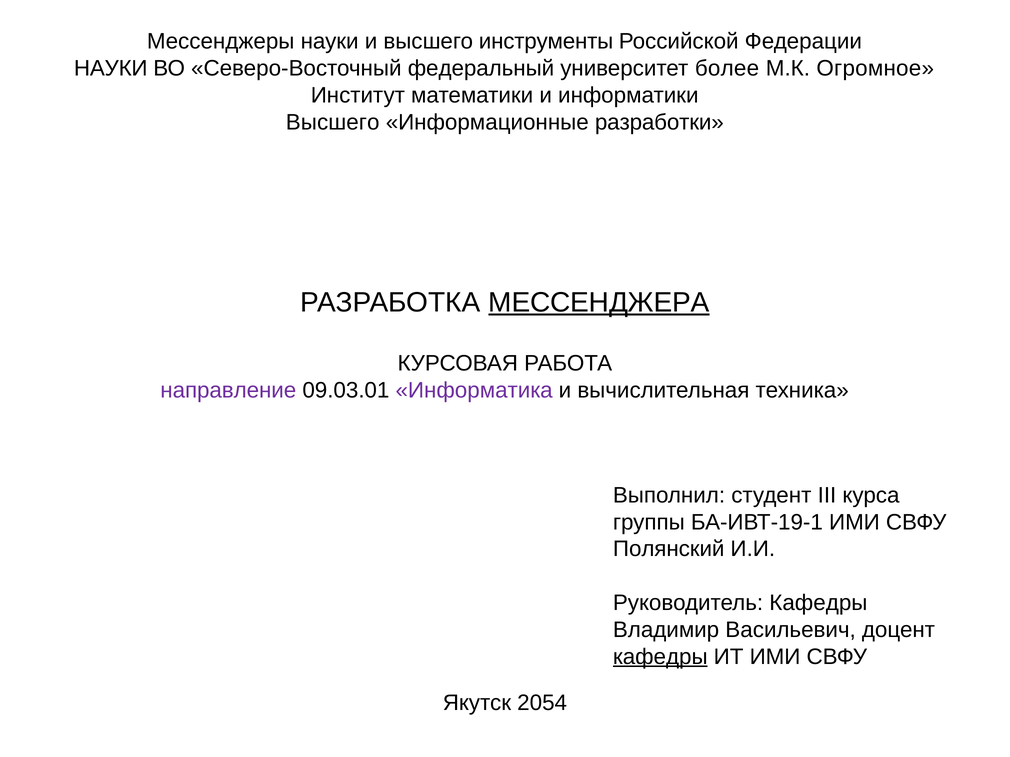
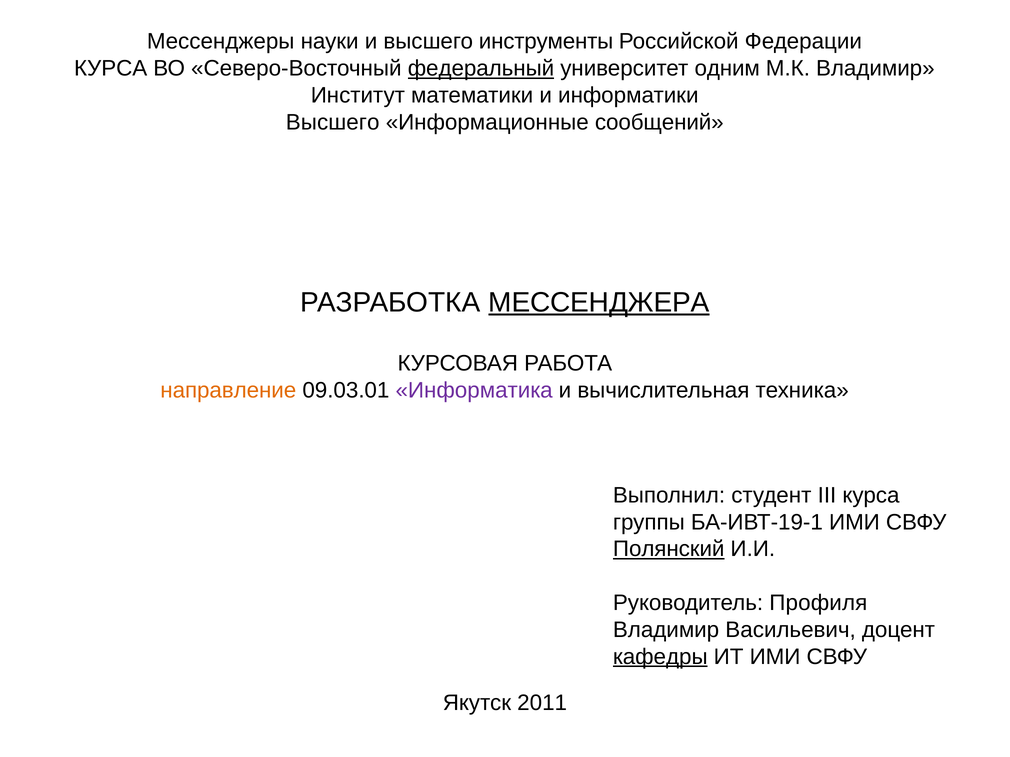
НАУКИ at (111, 69): НАУКИ -> КУРСА
федеральный underline: none -> present
более: более -> одним
М.К Огромное: Огромное -> Владимир
разработки: разработки -> сообщений
направление colour: purple -> orange
Полянский underline: none -> present
Руководитель Кафедры: Кафедры -> Профиля
2054: 2054 -> 2011
